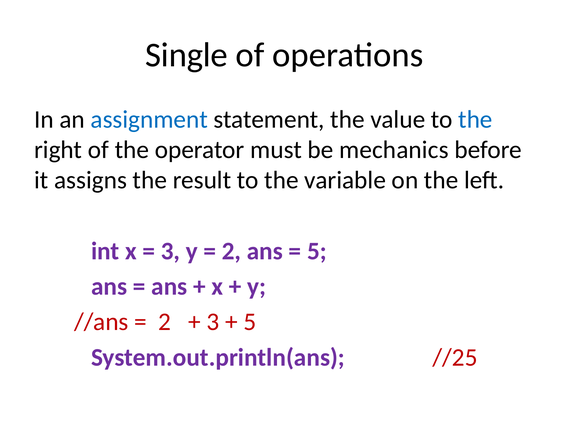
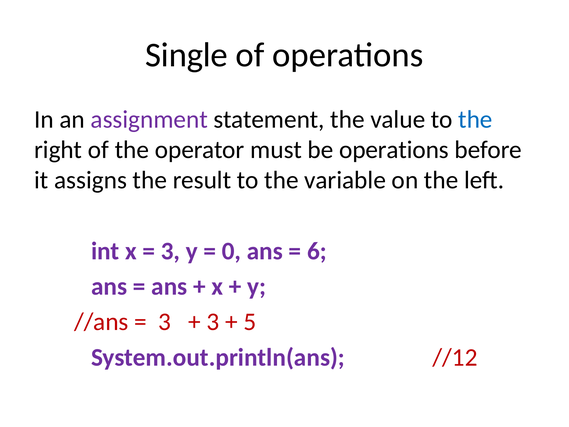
assignment colour: blue -> purple
be mechanics: mechanics -> operations
2 at (231, 251): 2 -> 0
5 at (317, 251): 5 -> 6
2 at (165, 322): 2 -> 3
//25: //25 -> //12
